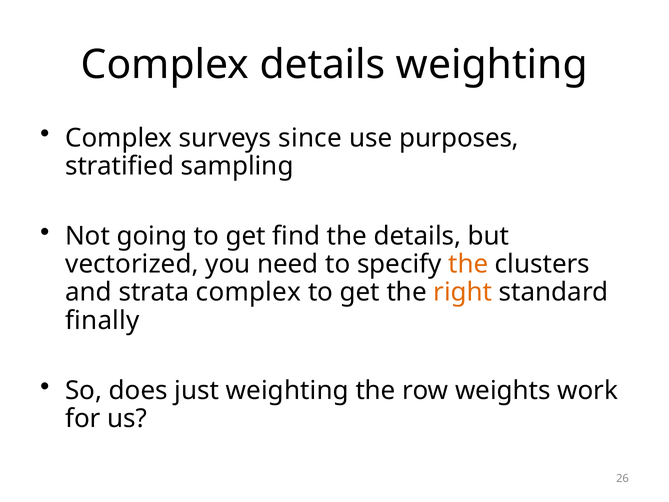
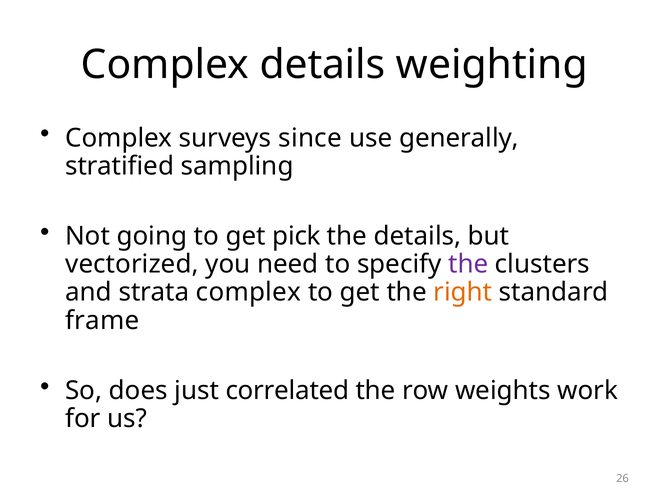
purposes: purposes -> generally
find: find -> pick
the at (468, 264) colour: orange -> purple
finally: finally -> frame
just weighting: weighting -> correlated
